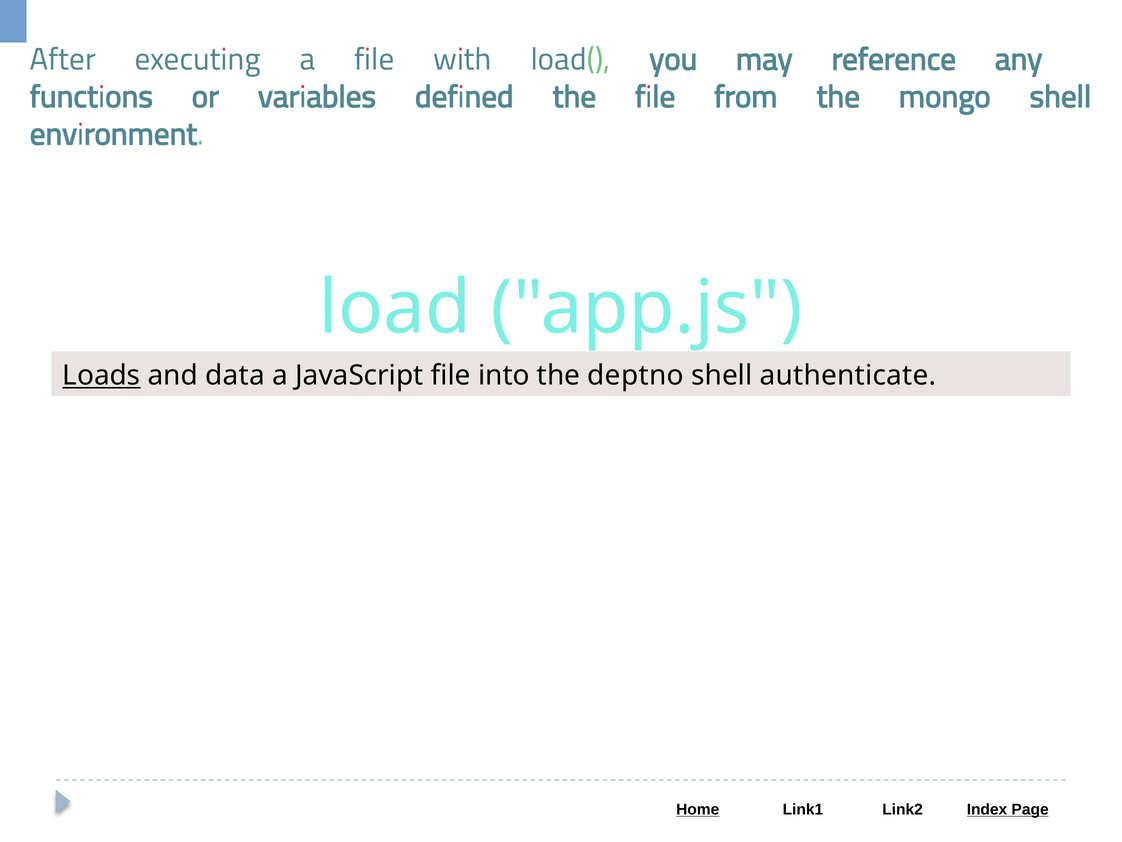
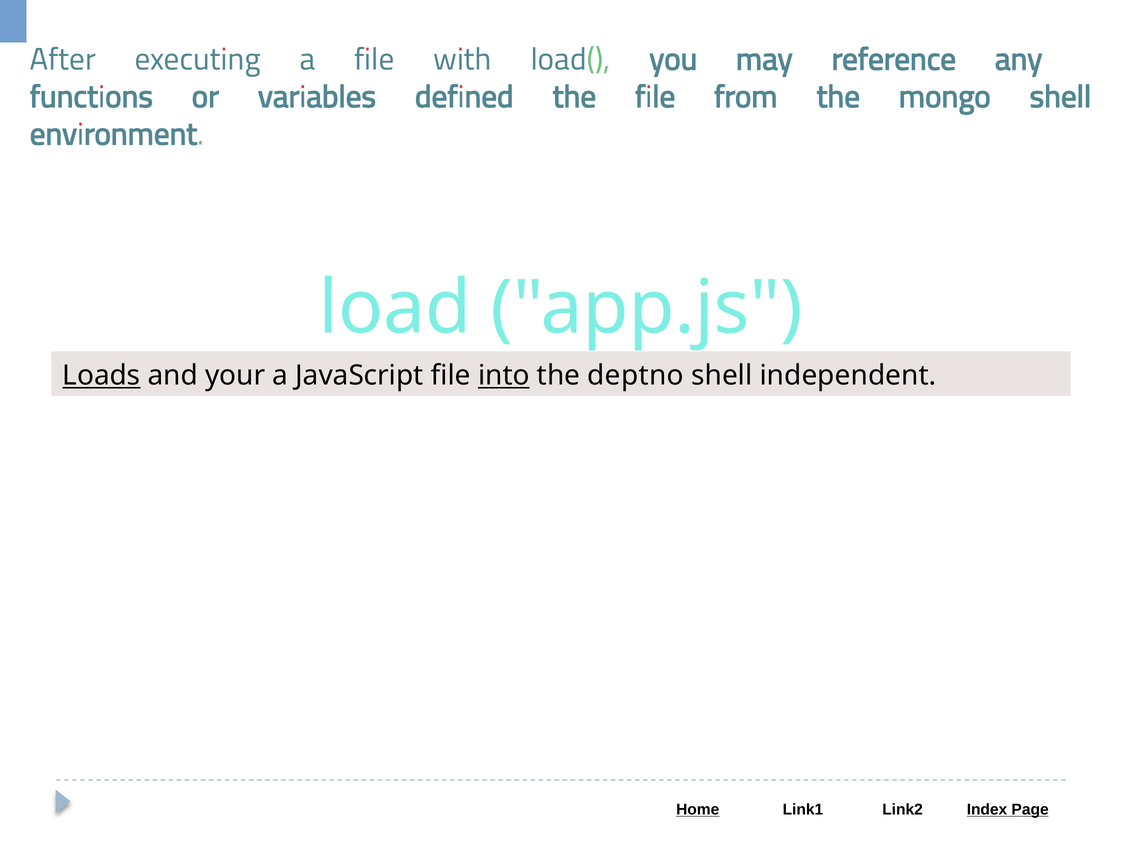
data: data -> your
into underline: none -> present
authenticate: authenticate -> independent
